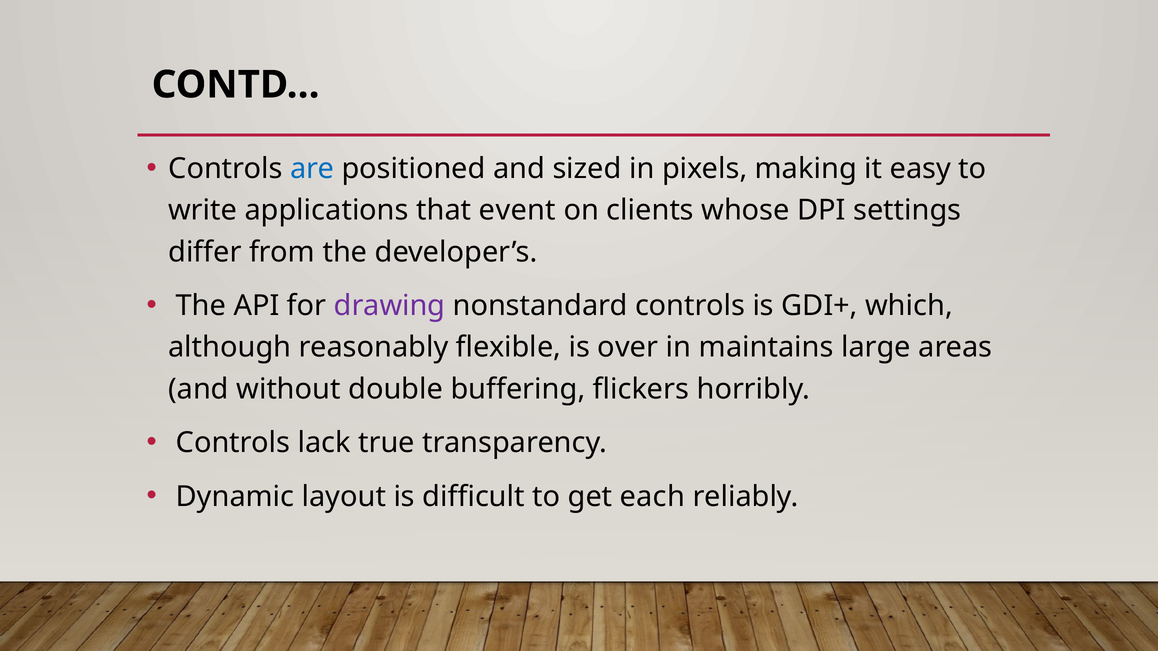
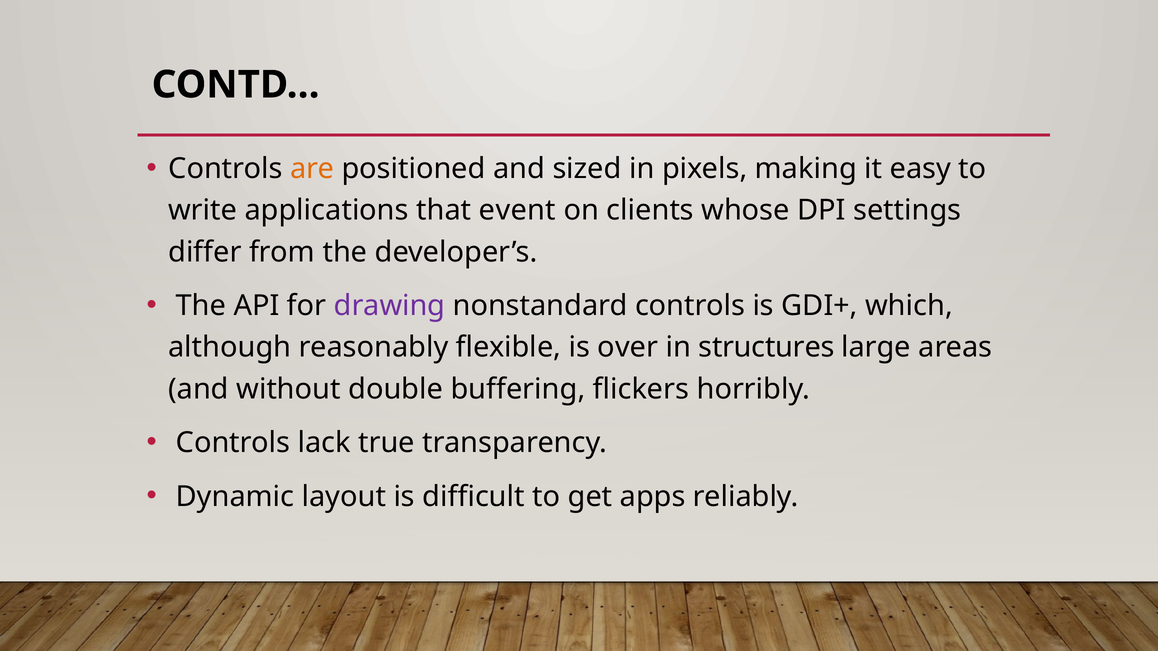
are colour: blue -> orange
maintains: maintains -> structures
each: each -> apps
